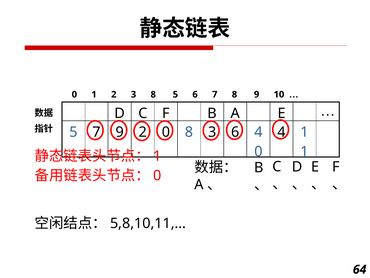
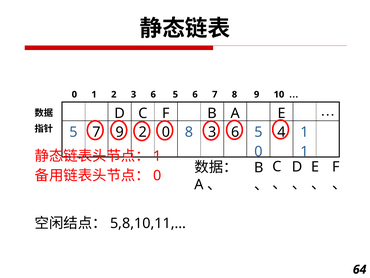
2 3 8: 8 -> 6
4 at (258, 132): 4 -> 5
